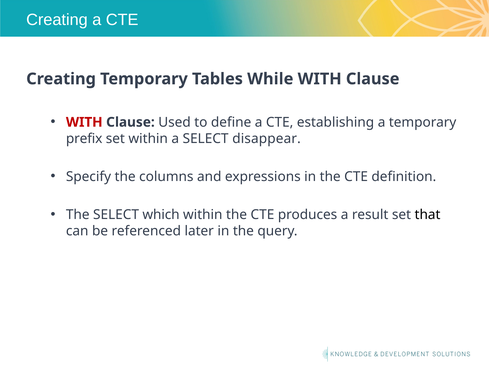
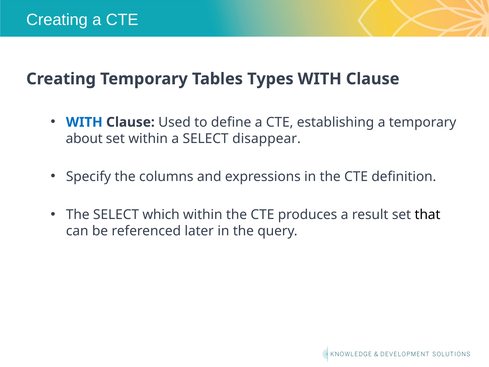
While: While -> Types
WITH at (84, 122) colour: red -> blue
prefix: prefix -> about
